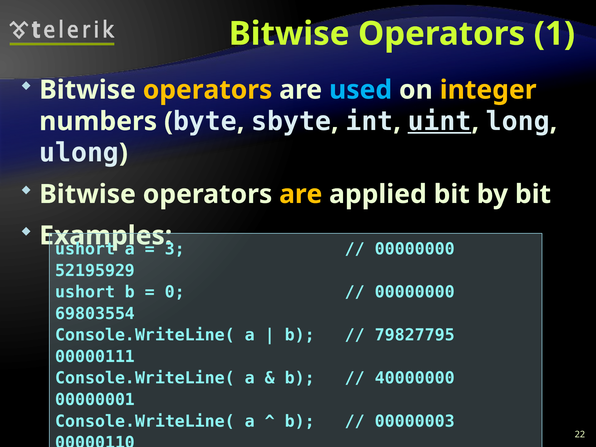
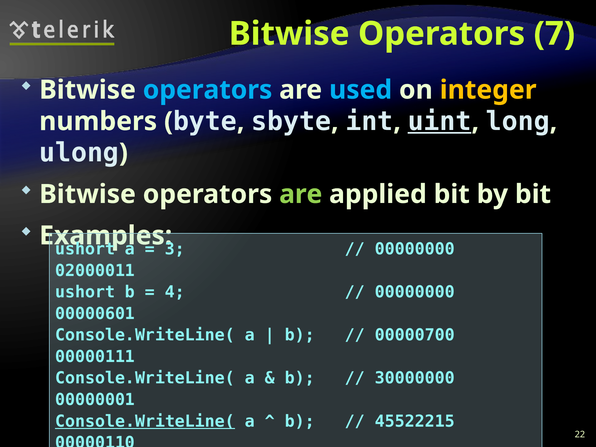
Operators 1: 1 -> 7
operators at (208, 90) colour: yellow -> light blue
are at (301, 194) colour: yellow -> light green
52195929: 52195929 -> 02000011
0: 0 -> 4
69803554: 69803554 -> 00000601
79827795: 79827795 -> 00000700
40000000: 40000000 -> 30000000
Console.WriteLine( at (145, 421) underline: none -> present
00000003: 00000003 -> 45522215
